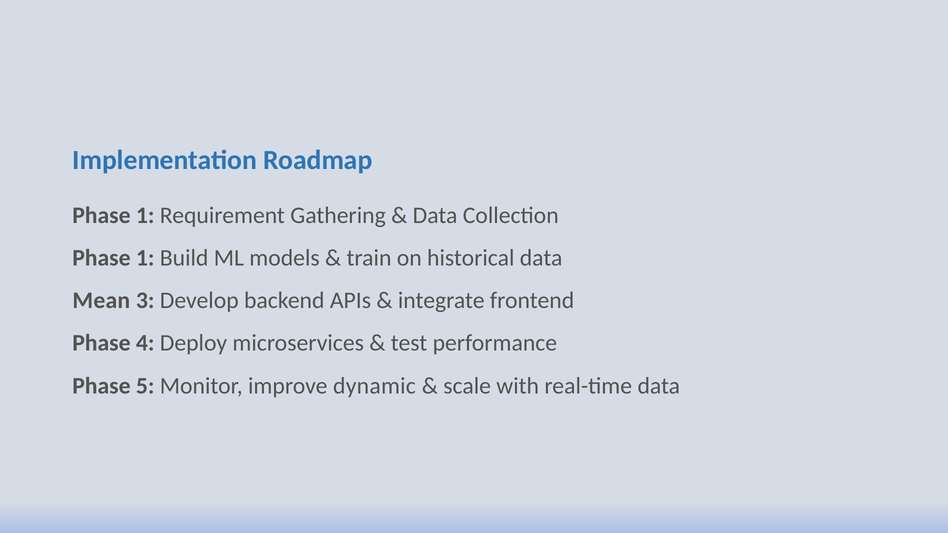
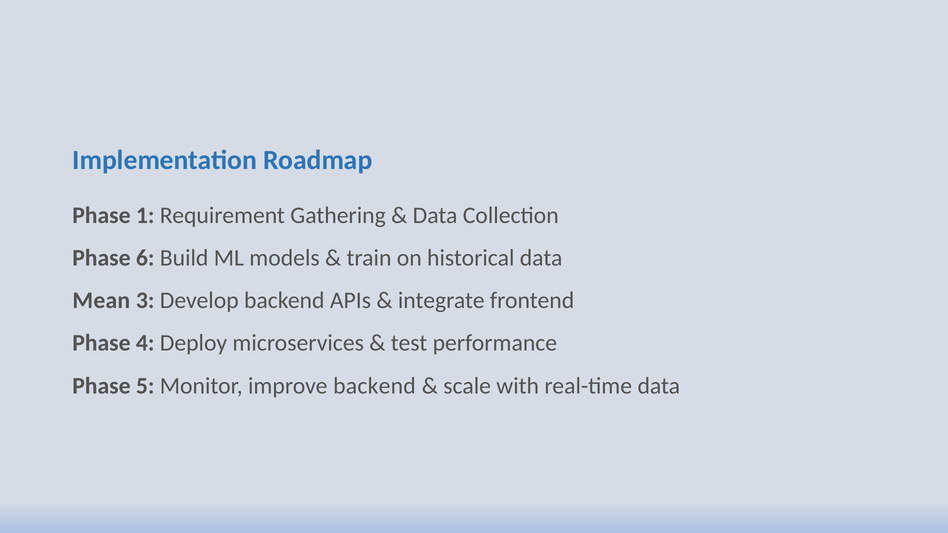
1 at (145, 258): 1 -> 6
improve dynamic: dynamic -> backend
